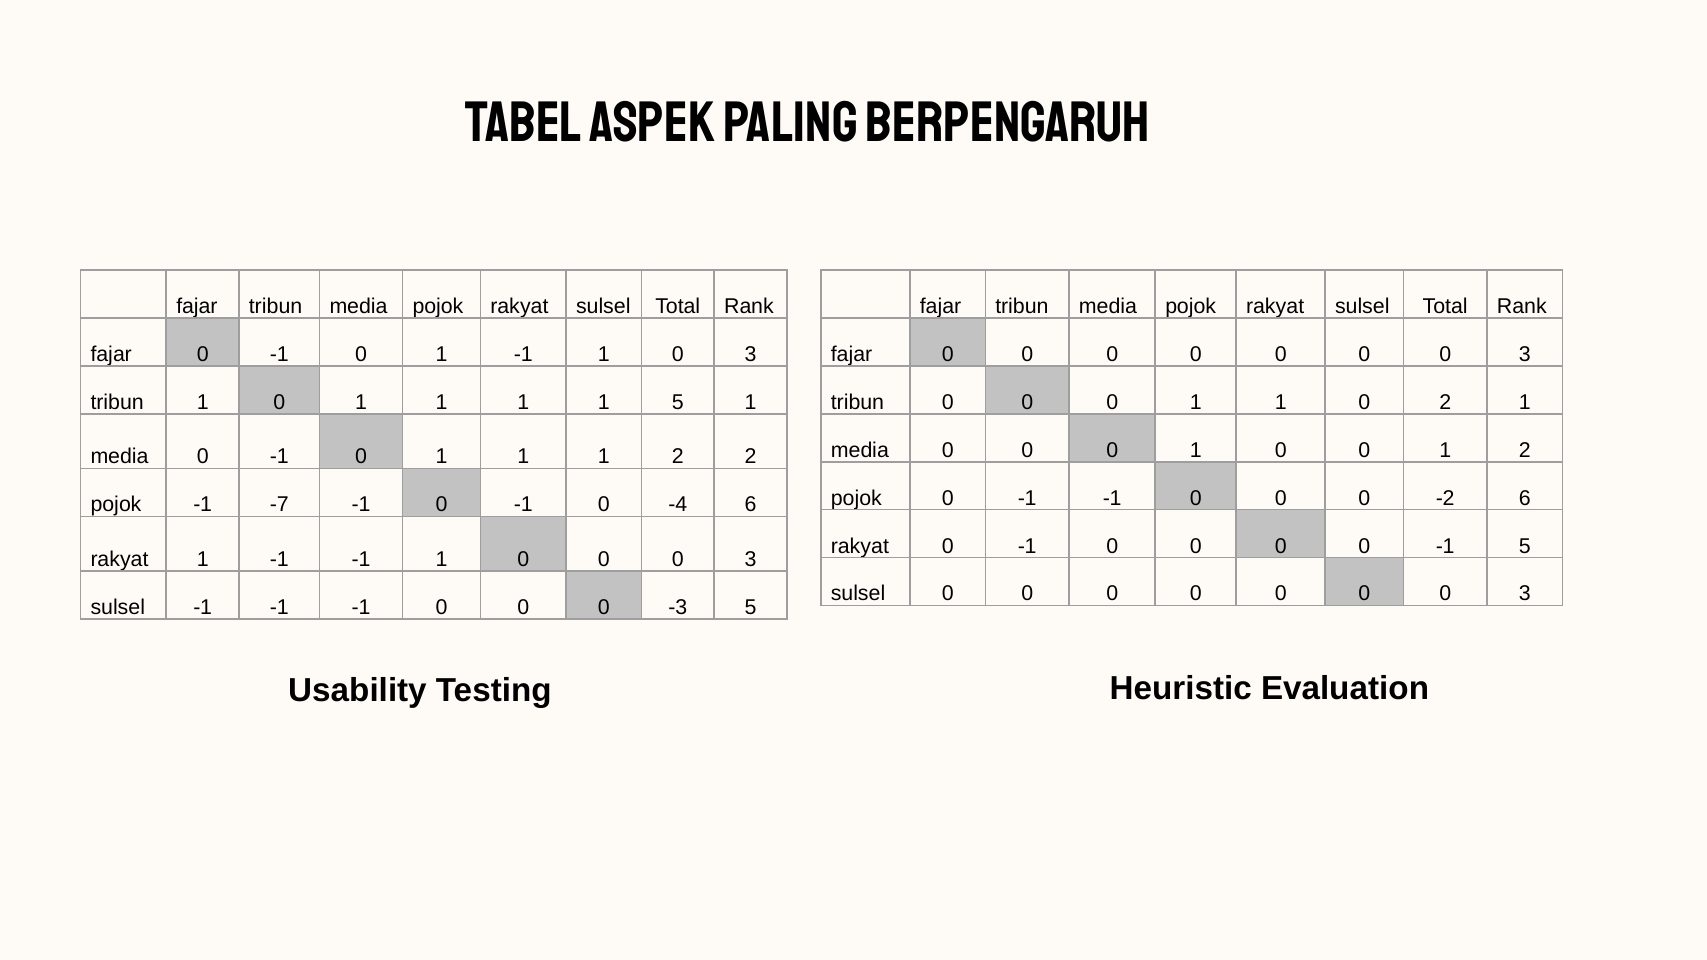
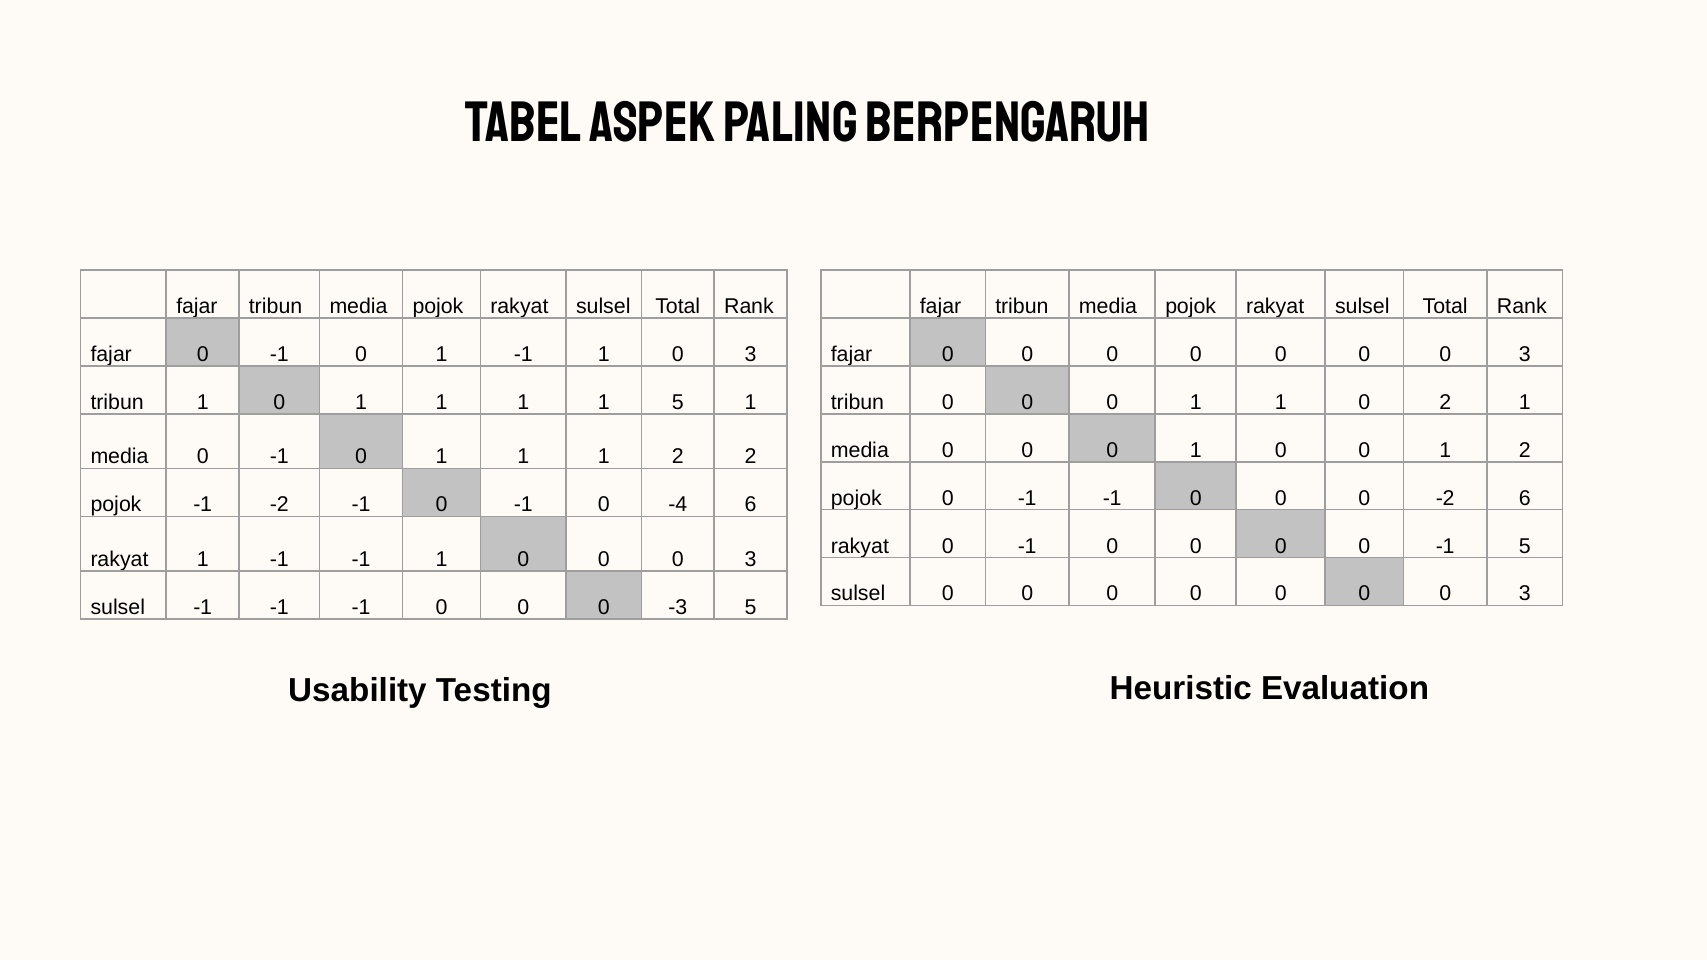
-1 -7: -7 -> -2
